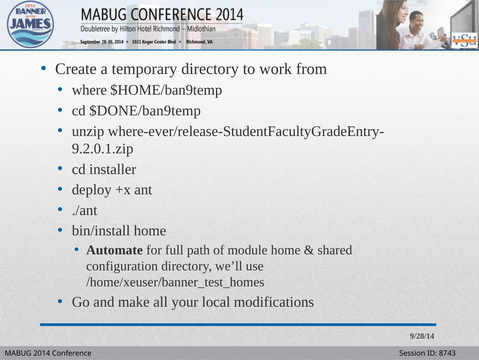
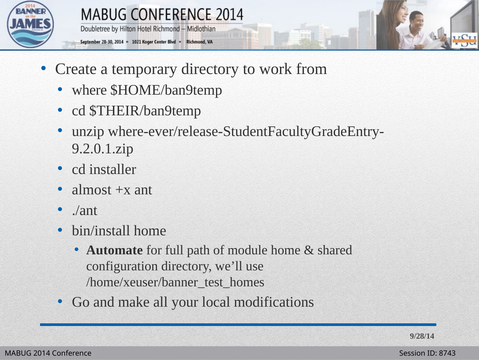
$DONE/ban9temp: $DONE/ban9temp -> $THEIR/ban9temp
deploy: deploy -> almost
